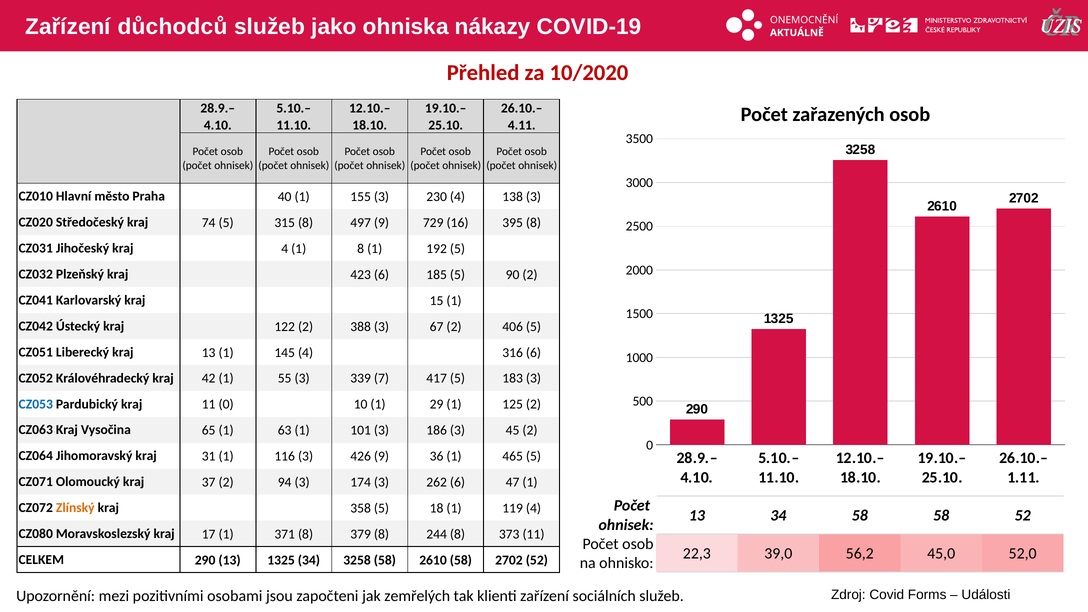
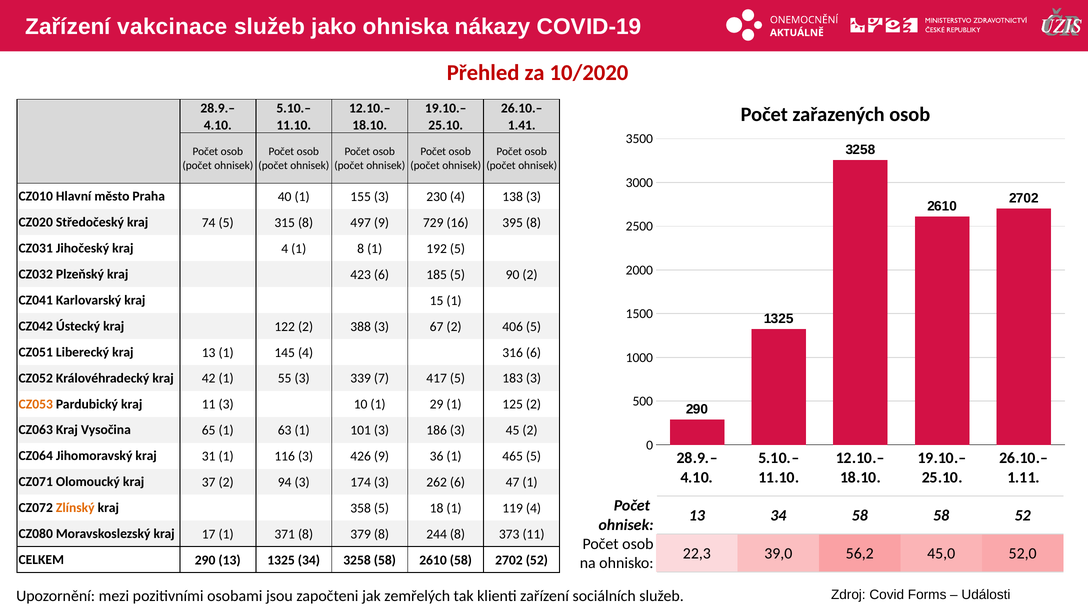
důchodců: důchodců -> vakcinace
4.11: 4.11 -> 1.41
CZ053 colour: blue -> orange
11 0: 0 -> 3
